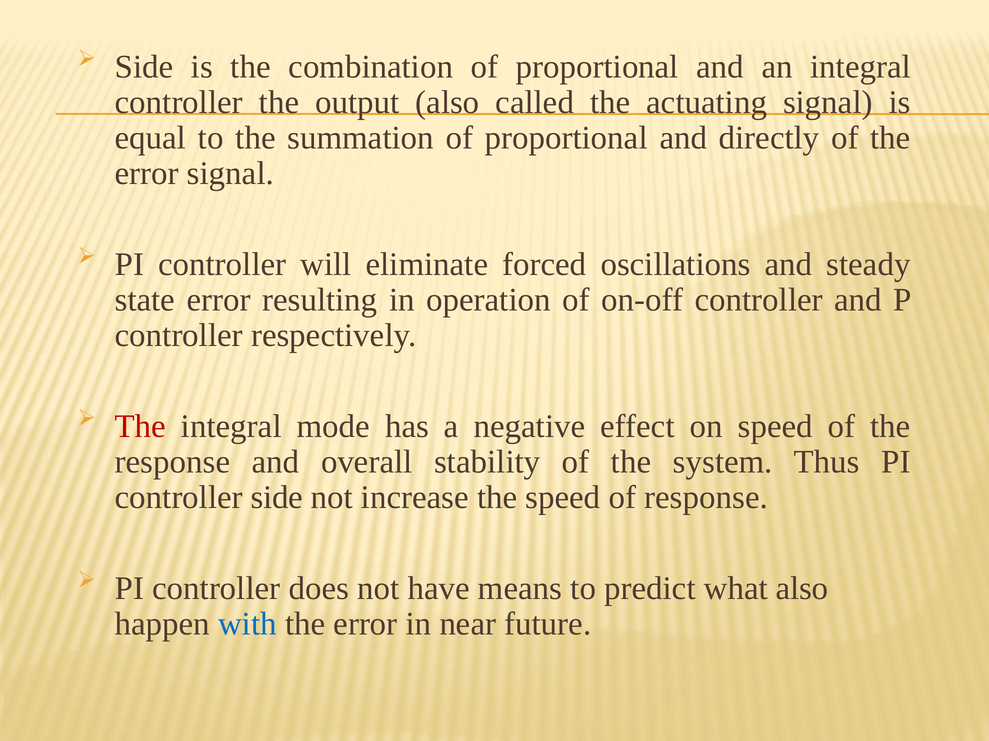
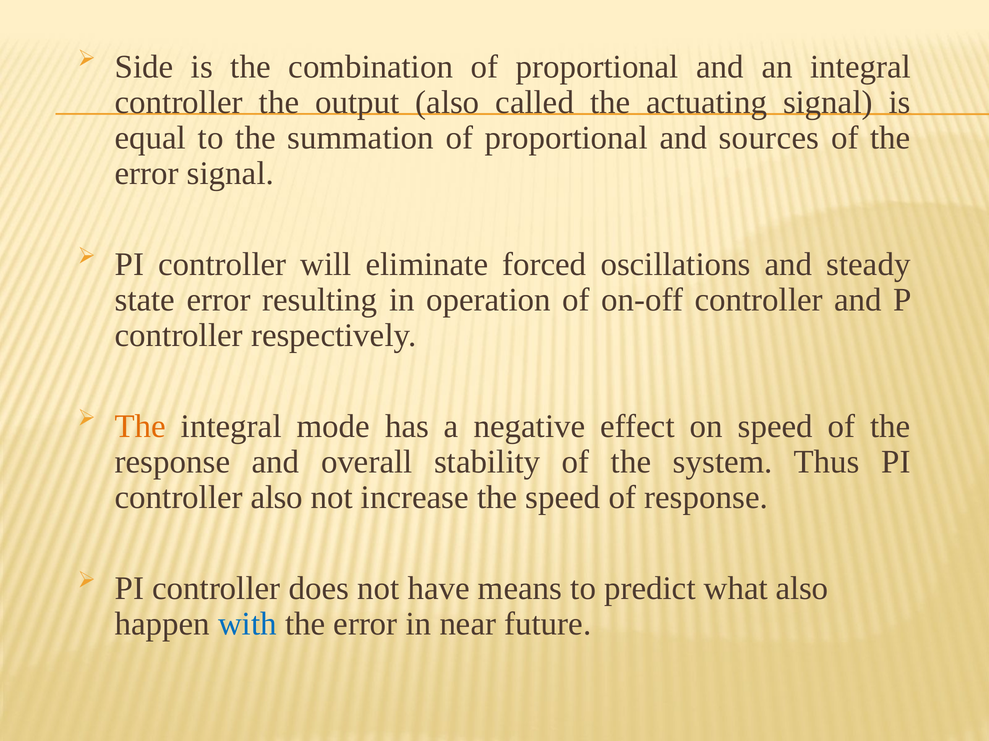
directly: directly -> sources
The at (140, 427) colour: red -> orange
controller side: side -> also
